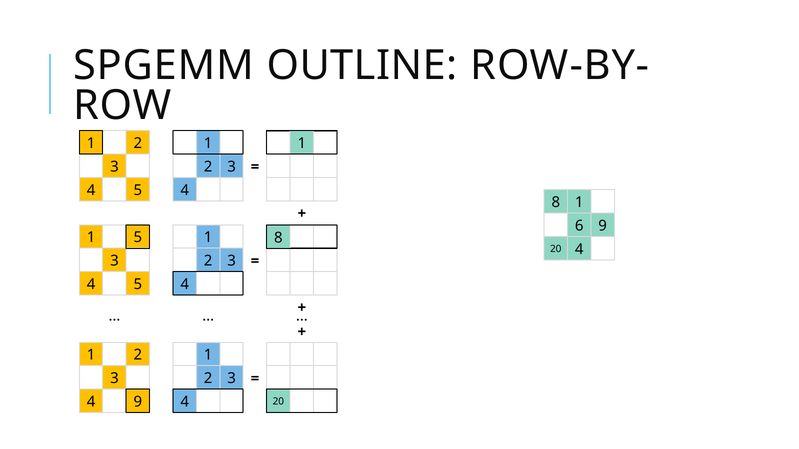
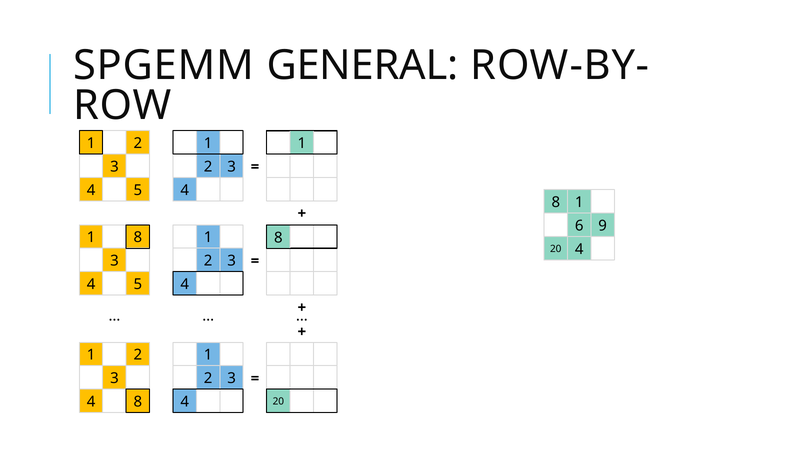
OUTLINE: OUTLINE -> GENERAL
1 5: 5 -> 8
4 9: 9 -> 8
